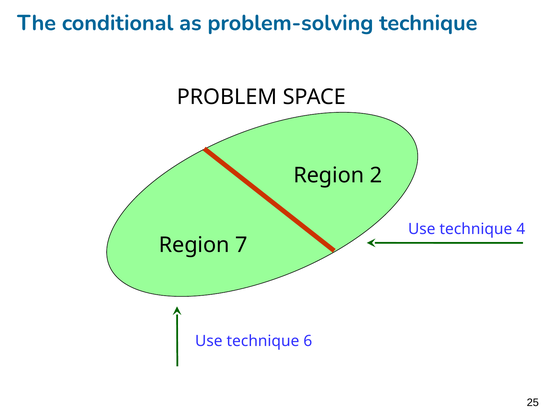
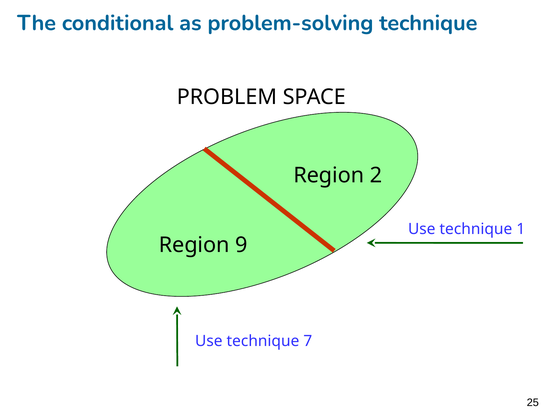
4: 4 -> 1
7: 7 -> 9
6: 6 -> 7
